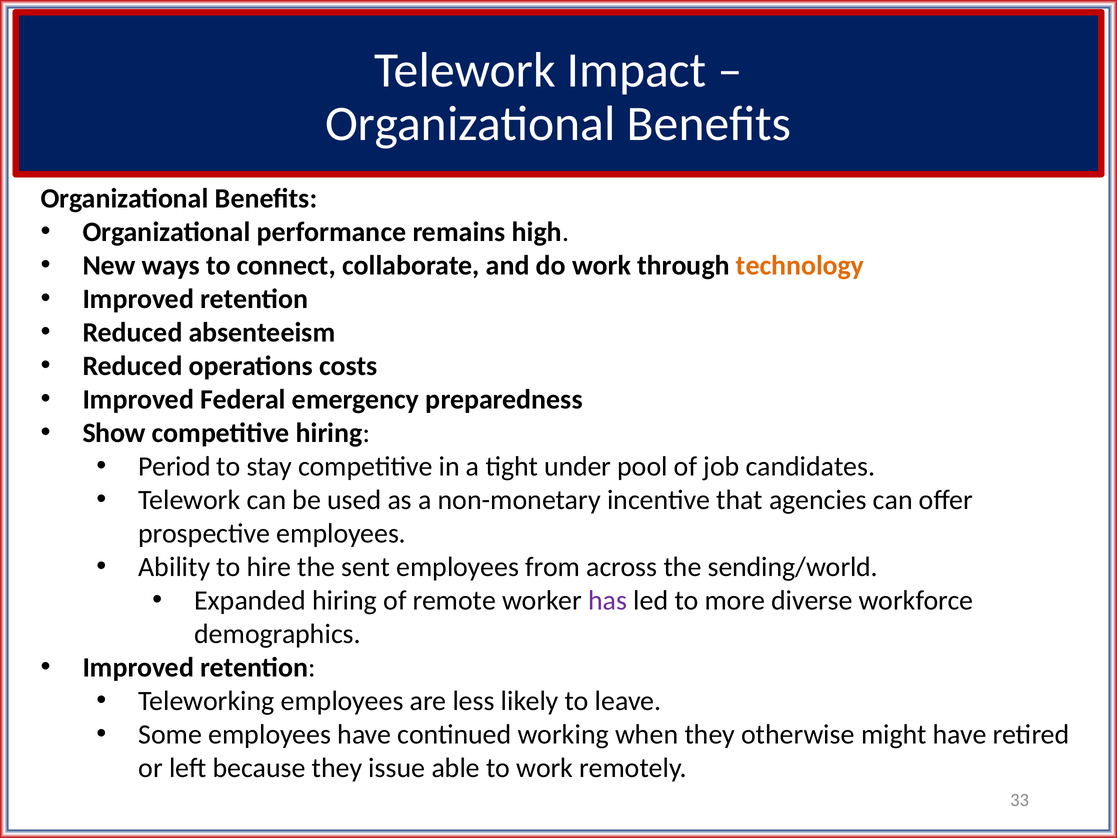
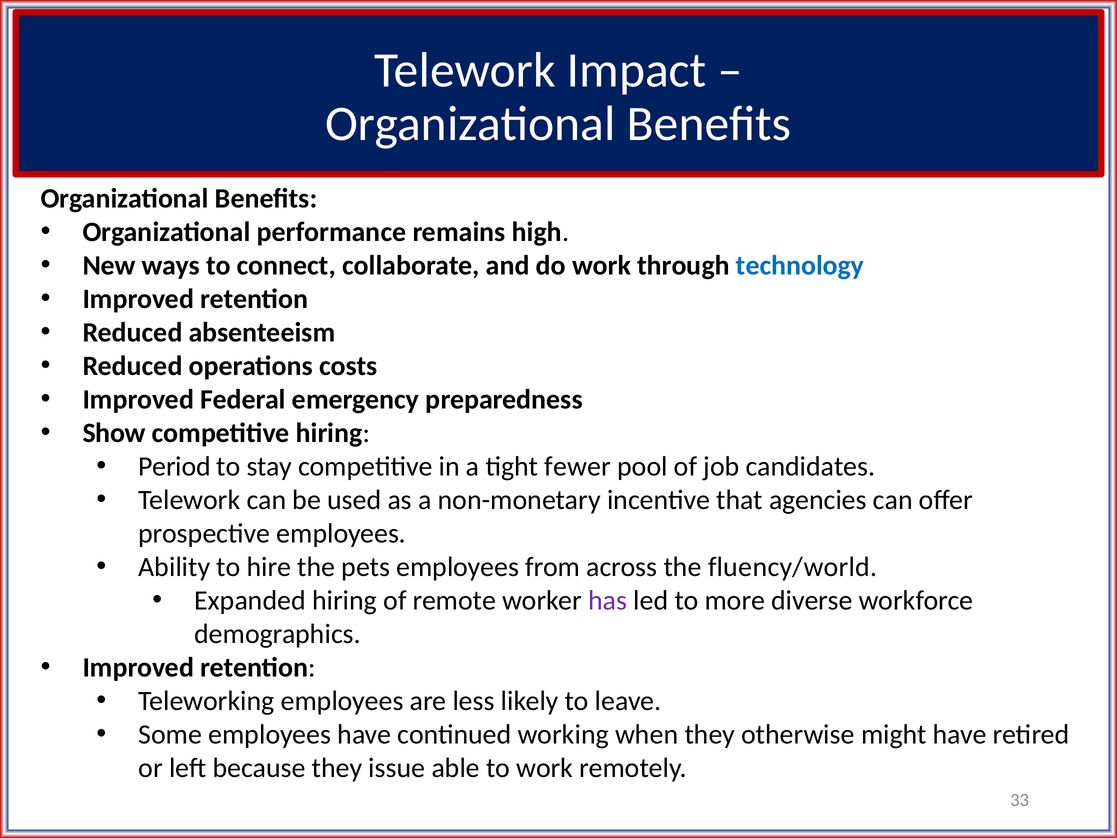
technology colour: orange -> blue
under: under -> fewer
sent: sent -> pets
sending/world: sending/world -> fluency/world
